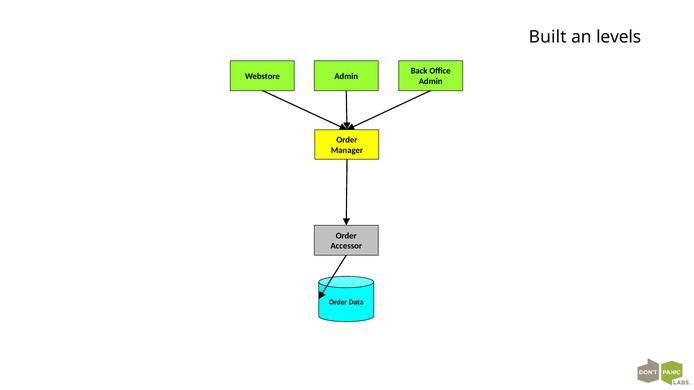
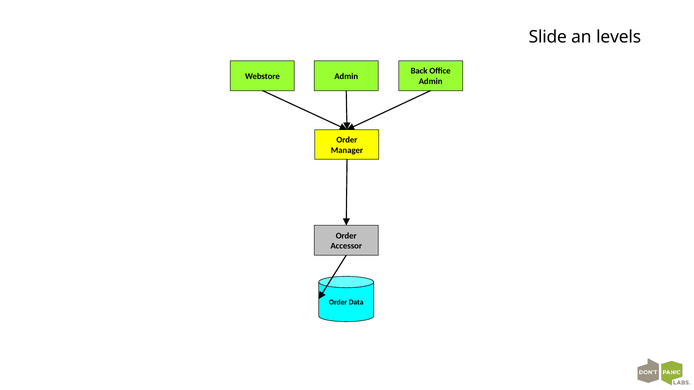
Built: Built -> Slide
